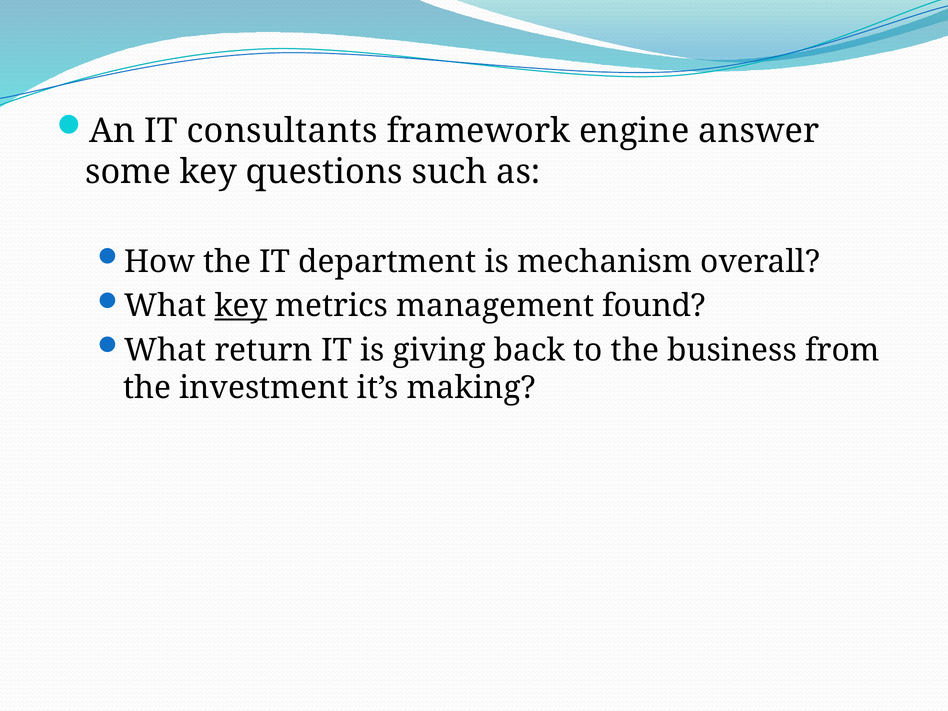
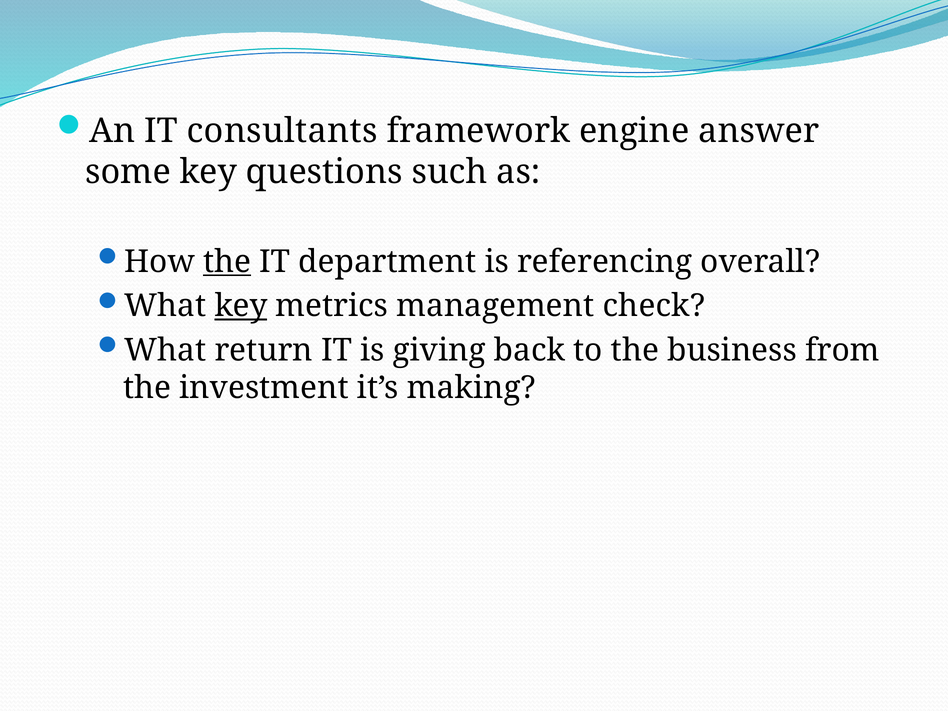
the at (227, 262) underline: none -> present
mechanism: mechanism -> referencing
found: found -> check
